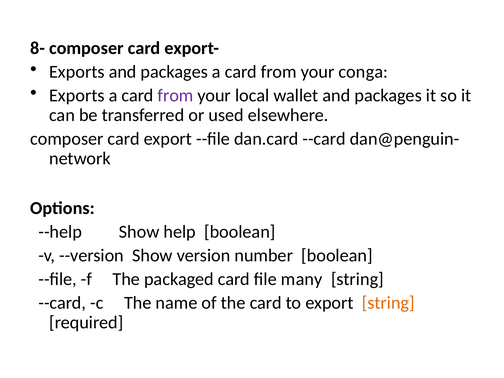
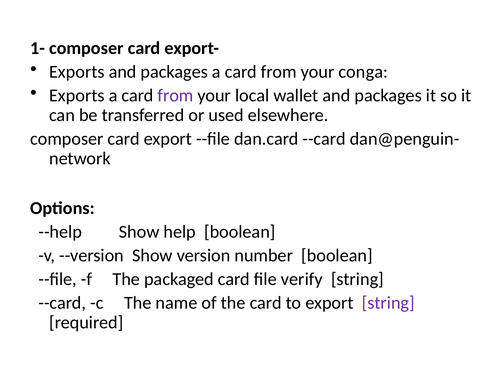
8-: 8- -> 1-
many: many -> verify
string at (388, 303) colour: orange -> purple
